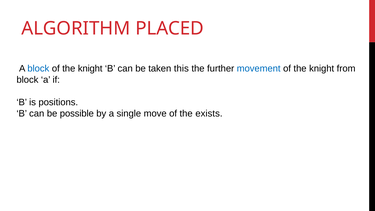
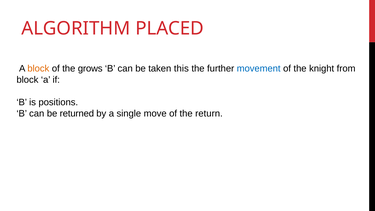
block at (38, 68) colour: blue -> orange
knight at (90, 68): knight -> grows
possible: possible -> returned
exists: exists -> return
